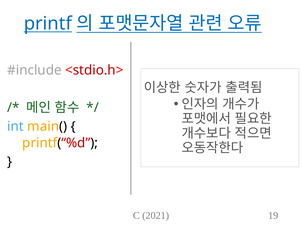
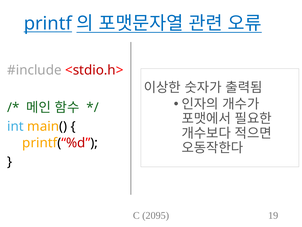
2021: 2021 -> 2095
